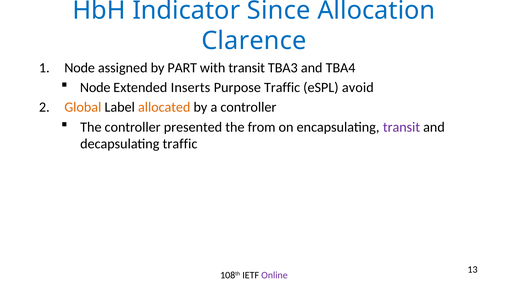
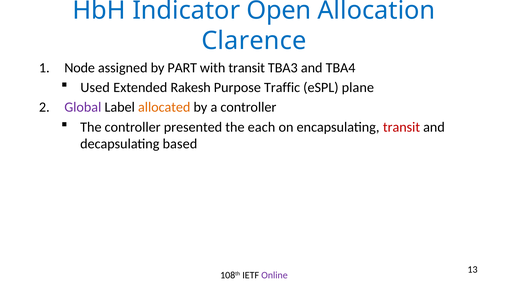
Since: Since -> Open
Node at (95, 87): Node -> Used
Inserts: Inserts -> Rakesh
avoid: avoid -> plane
Global colour: orange -> purple
from: from -> each
transit at (402, 127) colour: purple -> red
decapsulating traffic: traffic -> based
